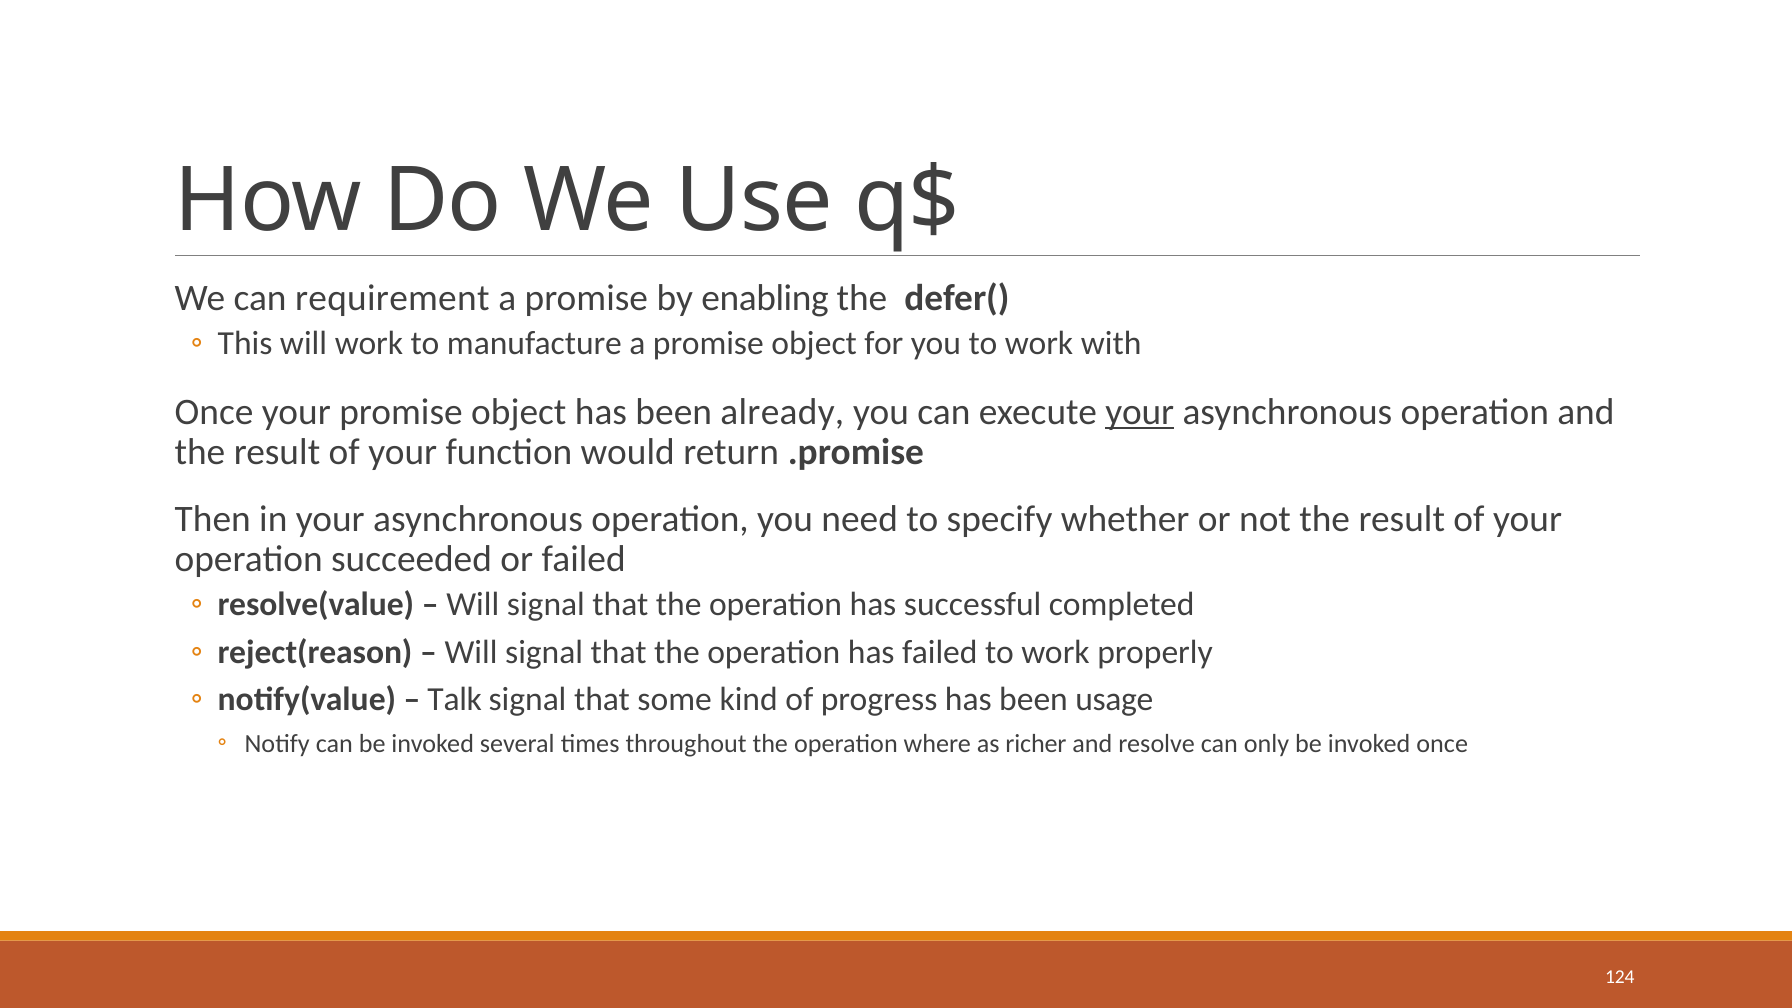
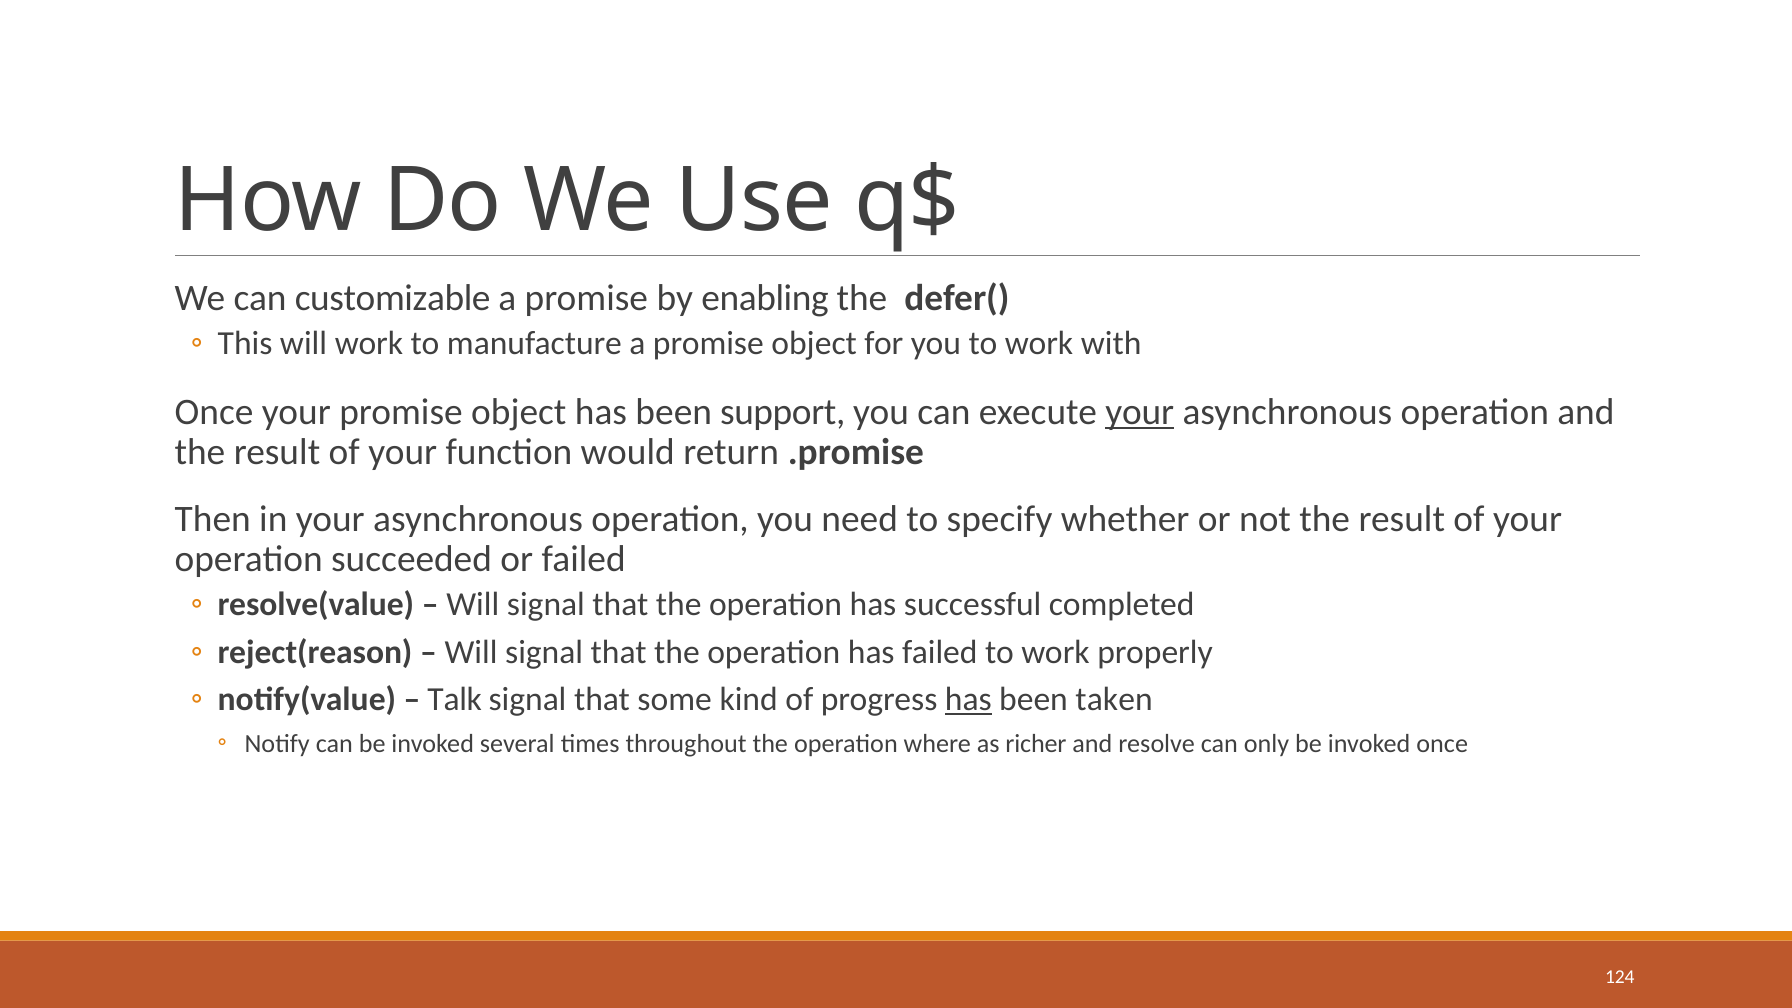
requirement: requirement -> customizable
already: already -> support
has at (968, 700) underline: none -> present
usage: usage -> taken
